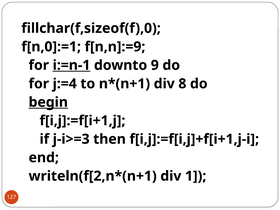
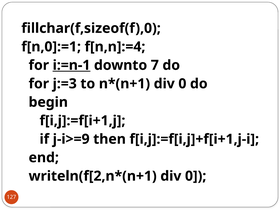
f[n,n]:=9: f[n,n]:=9 -> f[n,n]:=4
9: 9 -> 7
j:=4: j:=4 -> j:=3
8 at (182, 84): 8 -> 0
begin underline: present -> none
j-i>=3: j-i>=3 -> j-i>=9
1 at (196, 176): 1 -> 0
